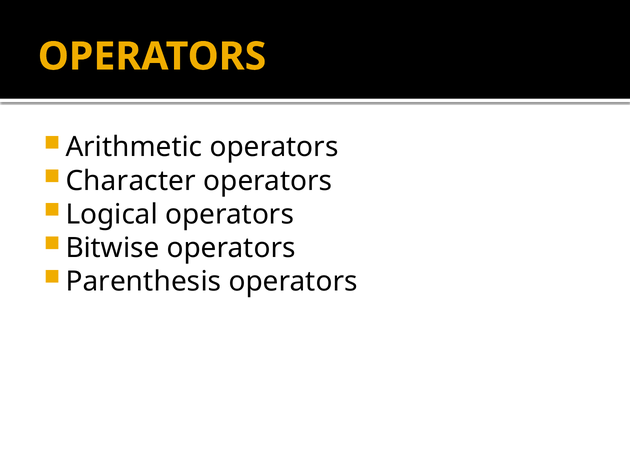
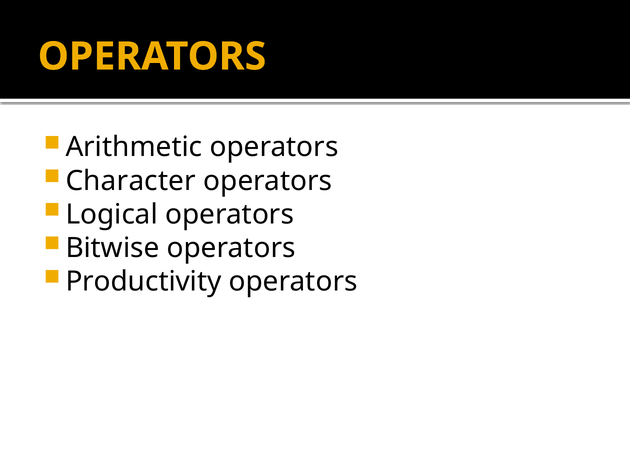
Parenthesis: Parenthesis -> Productivity
